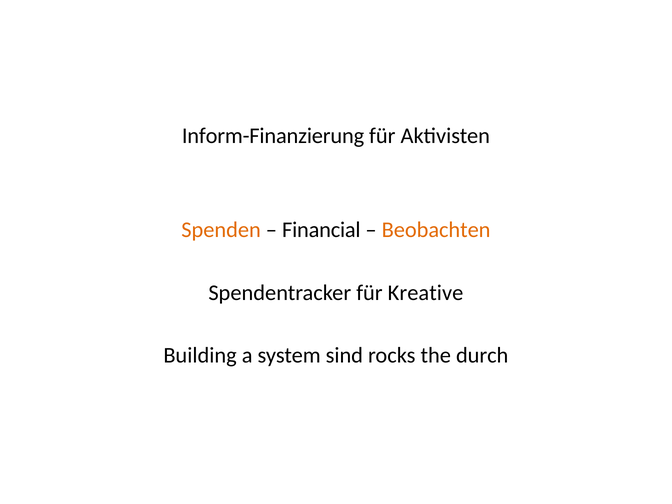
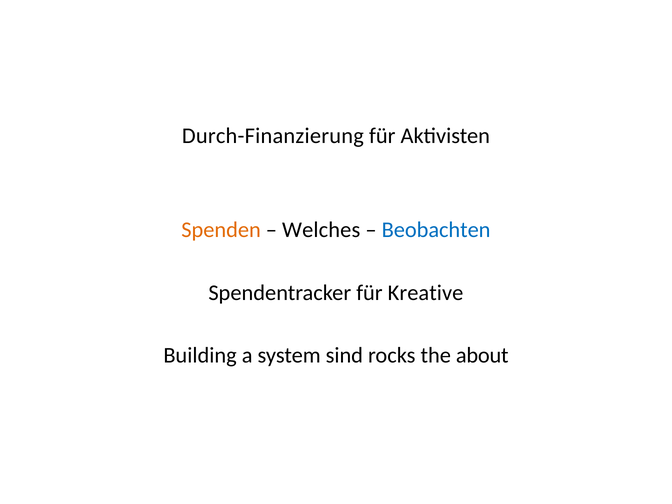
Inform-Finanzierung: Inform-Finanzierung -> Durch-Finanzierung
Financial: Financial -> Welches
Beobachten colour: orange -> blue
durch: durch -> about
